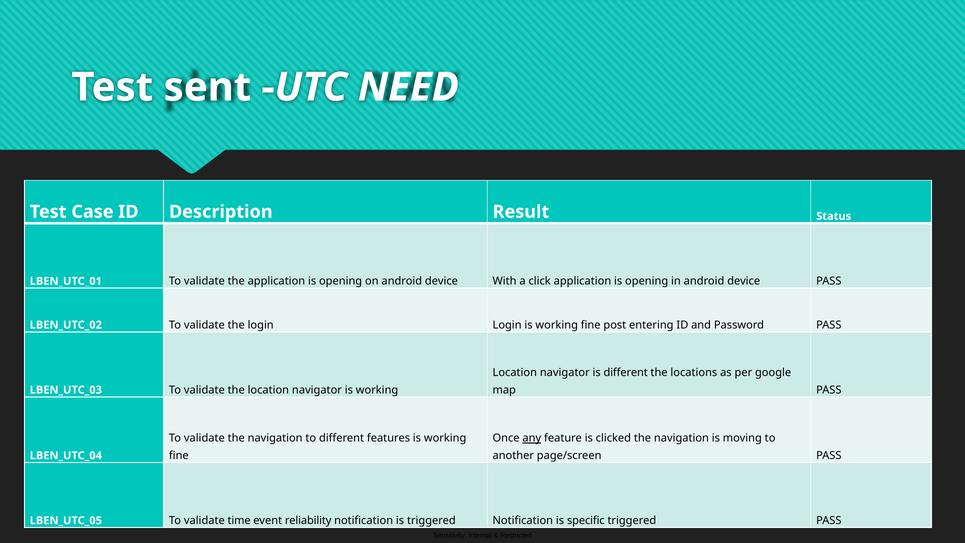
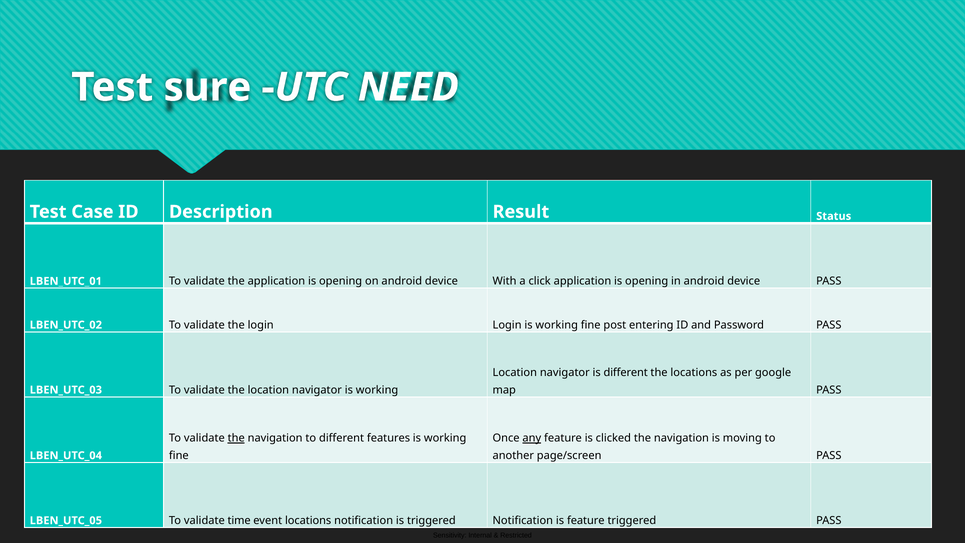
sent: sent -> sure
the at (236, 438) underline: none -> present
event reliability: reliability -> locations
is specific: specific -> feature
